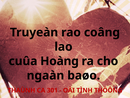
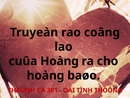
ngaàn at (45, 75): ngaàn -> hoàng
